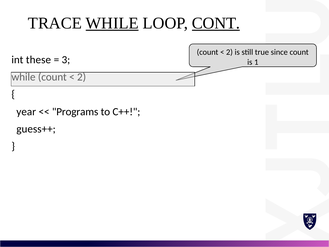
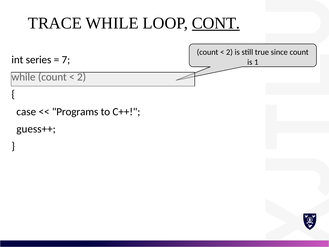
WHILE at (112, 23) underline: present -> none
these: these -> series
3: 3 -> 7
year: year -> case
